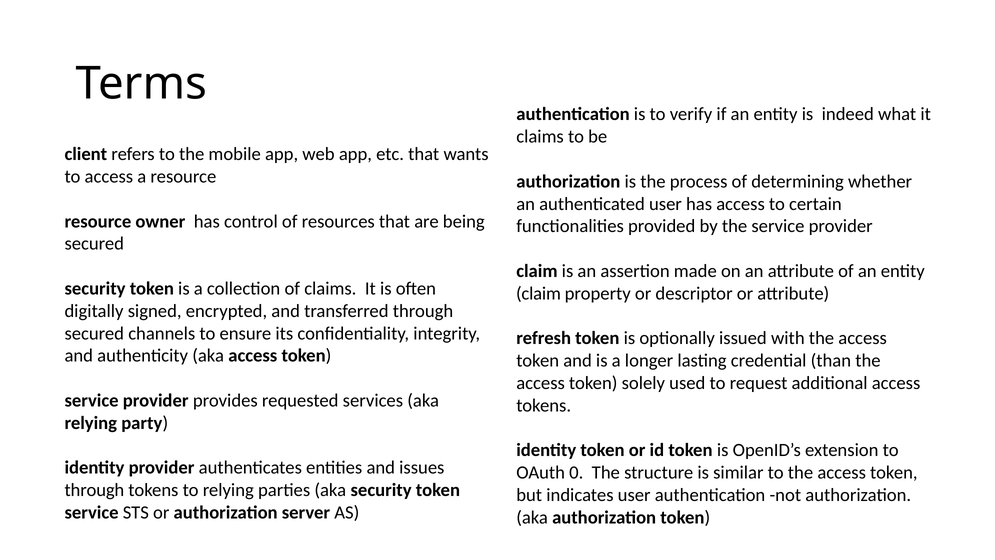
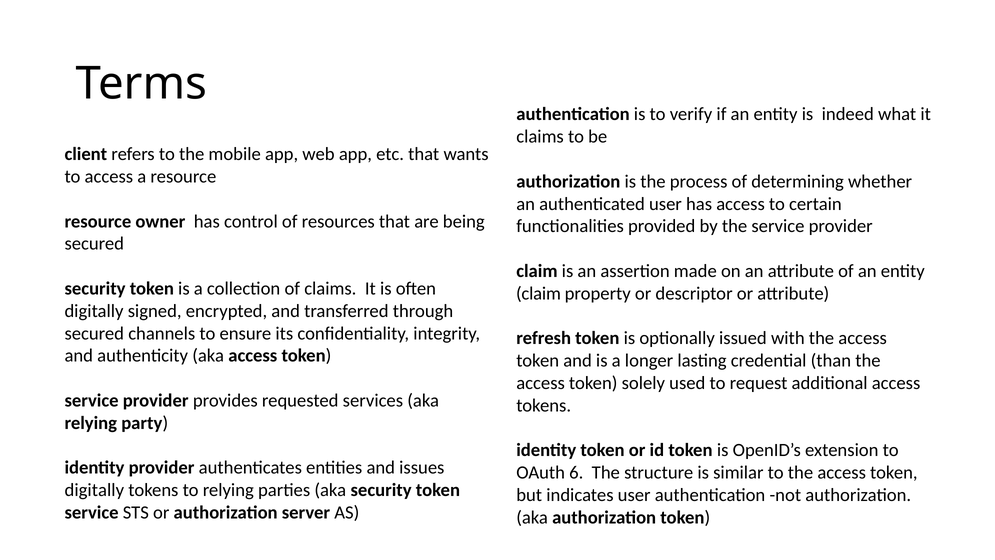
0: 0 -> 6
through at (94, 490): through -> digitally
